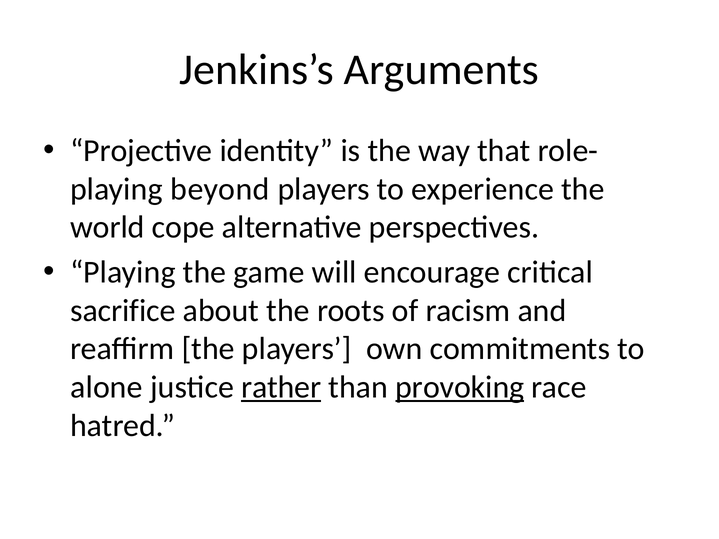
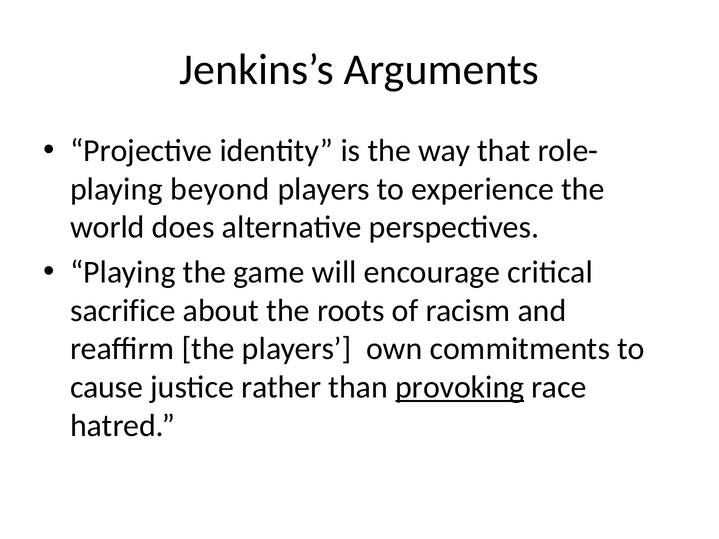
cope: cope -> does
alone: alone -> cause
rather underline: present -> none
